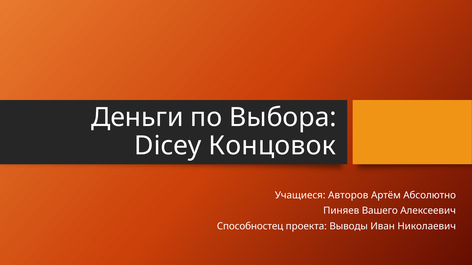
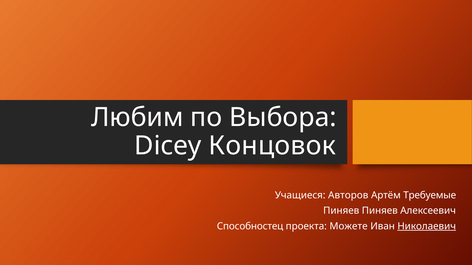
Деньги: Деньги -> Любим
Абсолютно: Абсолютно -> Требуемые
Пиняев Вашего: Вашего -> Пиняев
Выводы: Выводы -> Можете
Николаевич underline: none -> present
